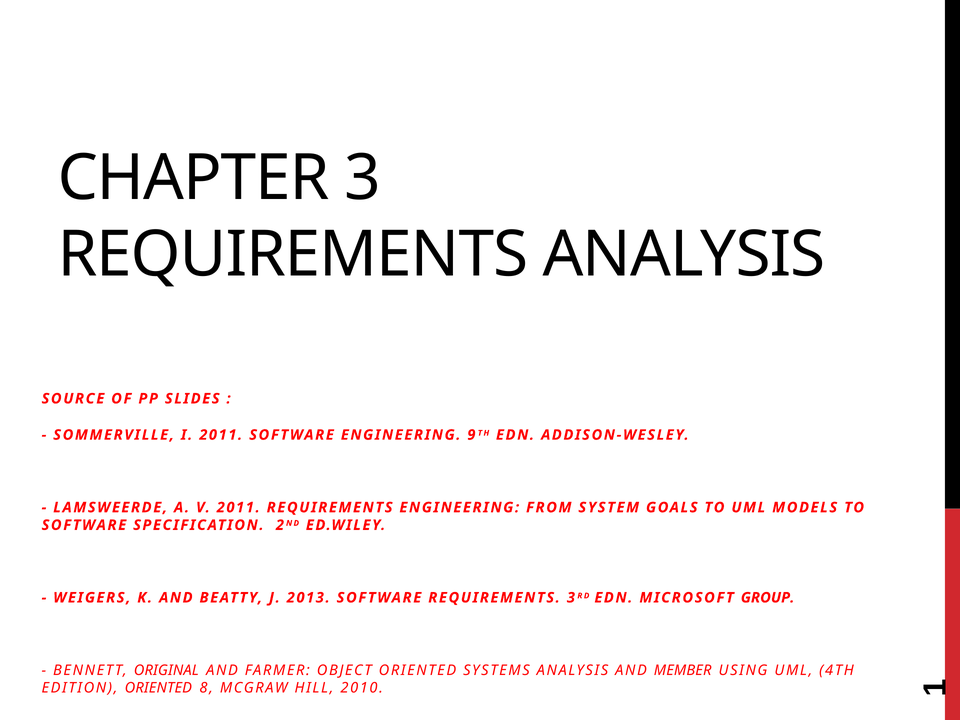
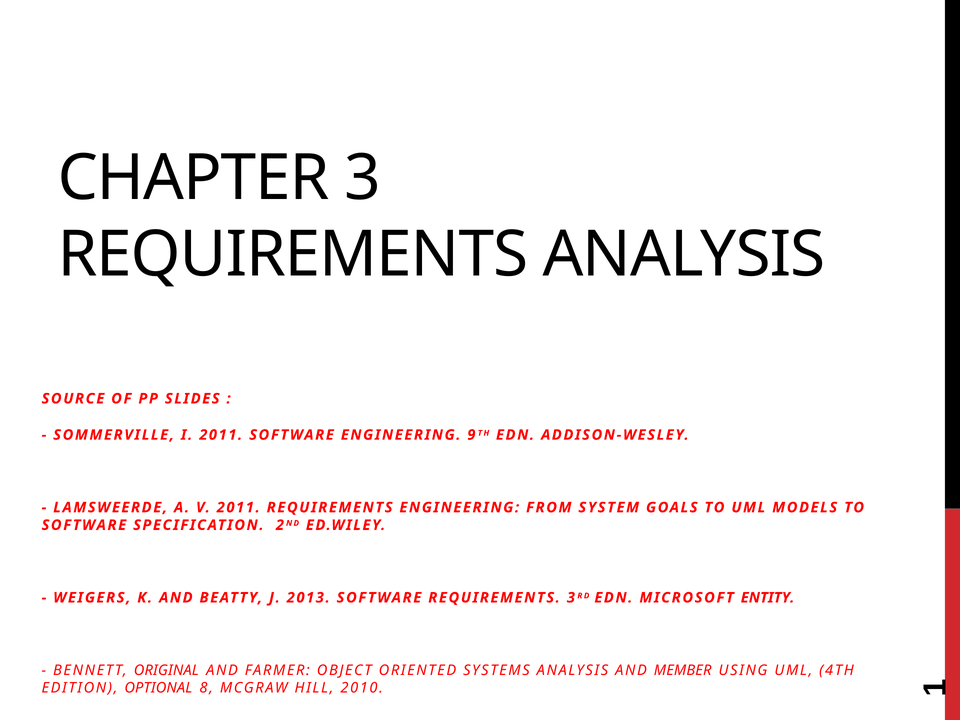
GROUP: GROUP -> ENTITY
EDITION ORIENTED: ORIENTED -> OPTIONAL
